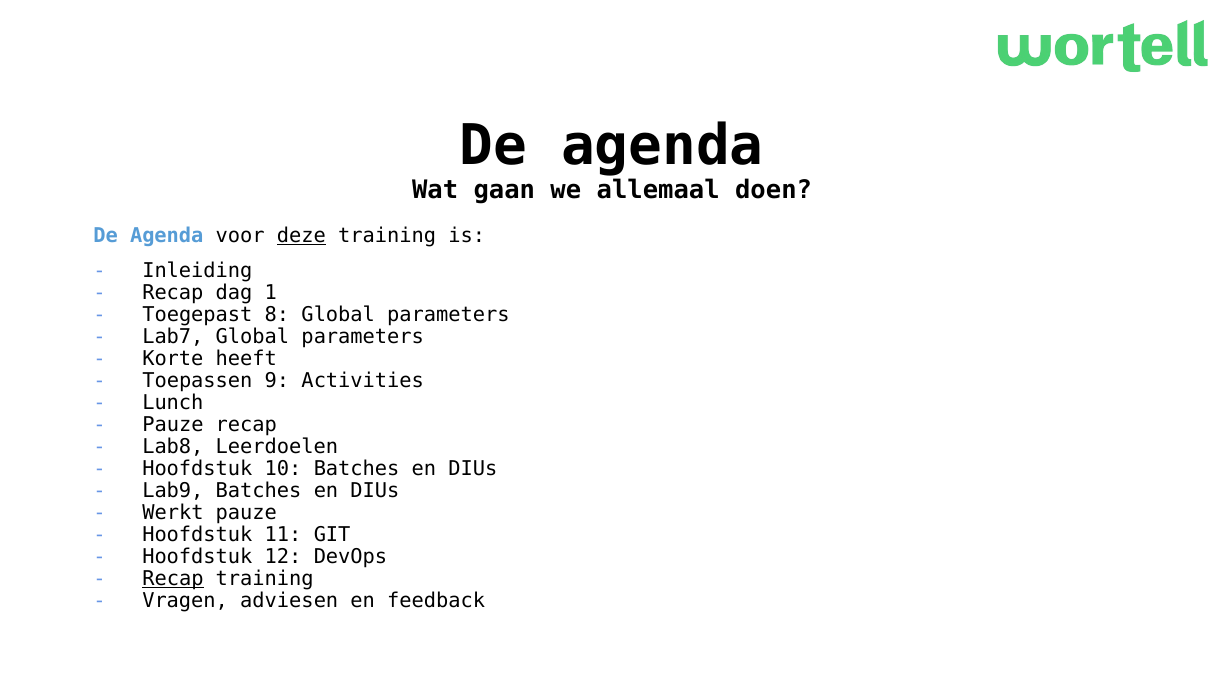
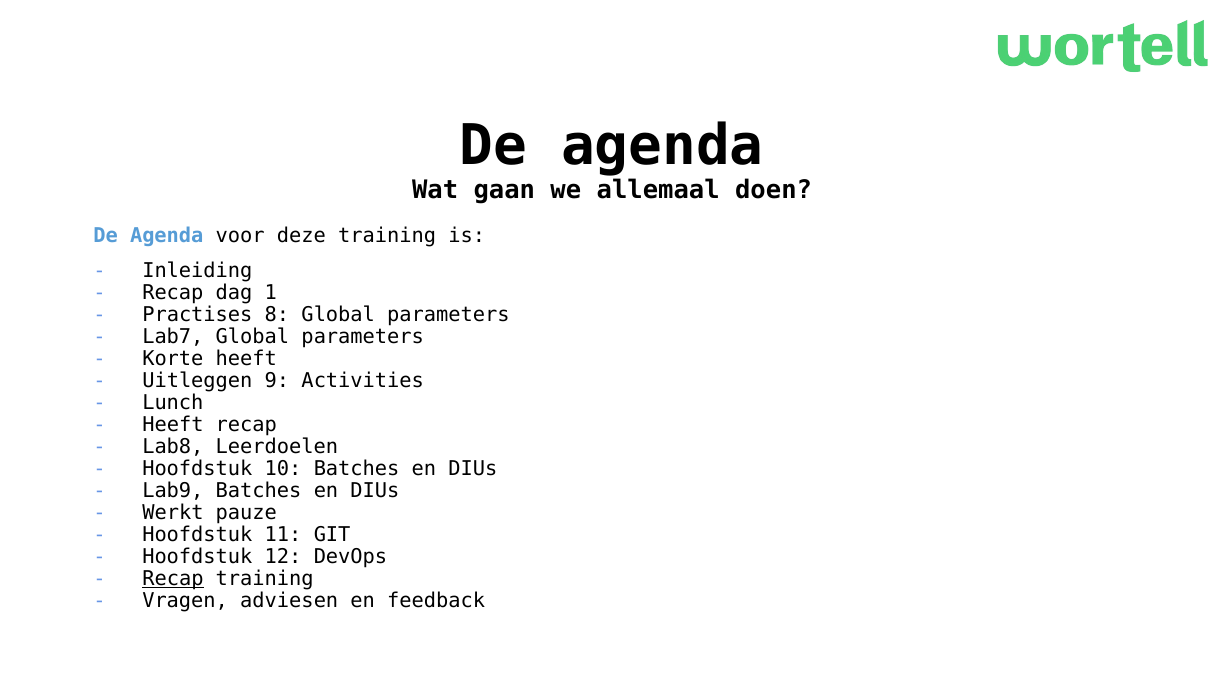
deze underline: present -> none
Toegepast: Toegepast -> Practises
Toepassen: Toepassen -> Uitleggen
Pauze at (173, 425): Pauze -> Heeft
